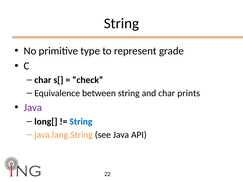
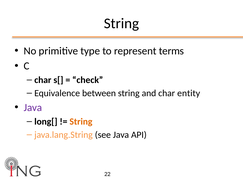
grade: grade -> terms
prints: prints -> entity
String at (81, 122) colour: blue -> orange
